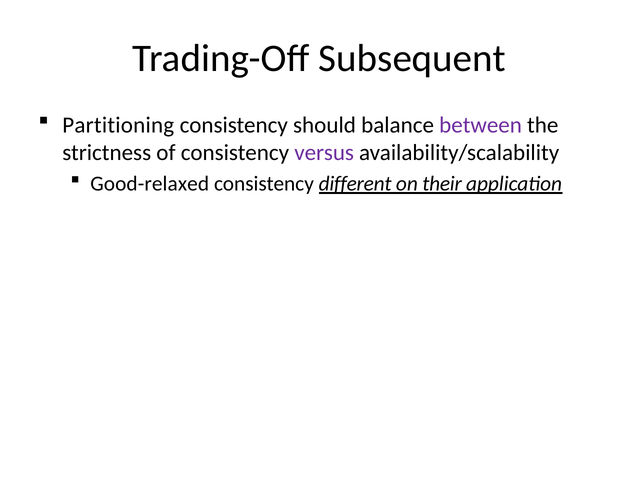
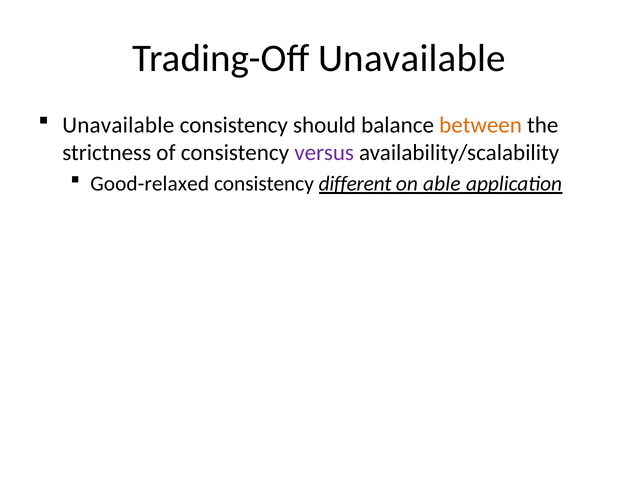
Trading-Off Subsequent: Subsequent -> Unavailable
Partitioning at (118, 125): Partitioning -> Unavailable
between colour: purple -> orange
their: their -> able
